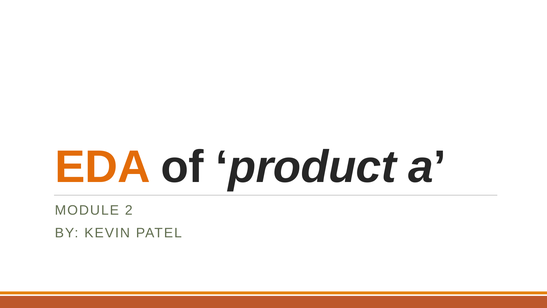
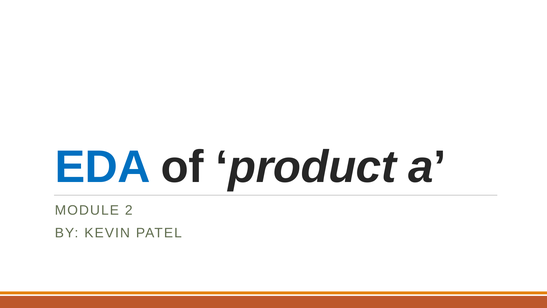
EDA colour: orange -> blue
